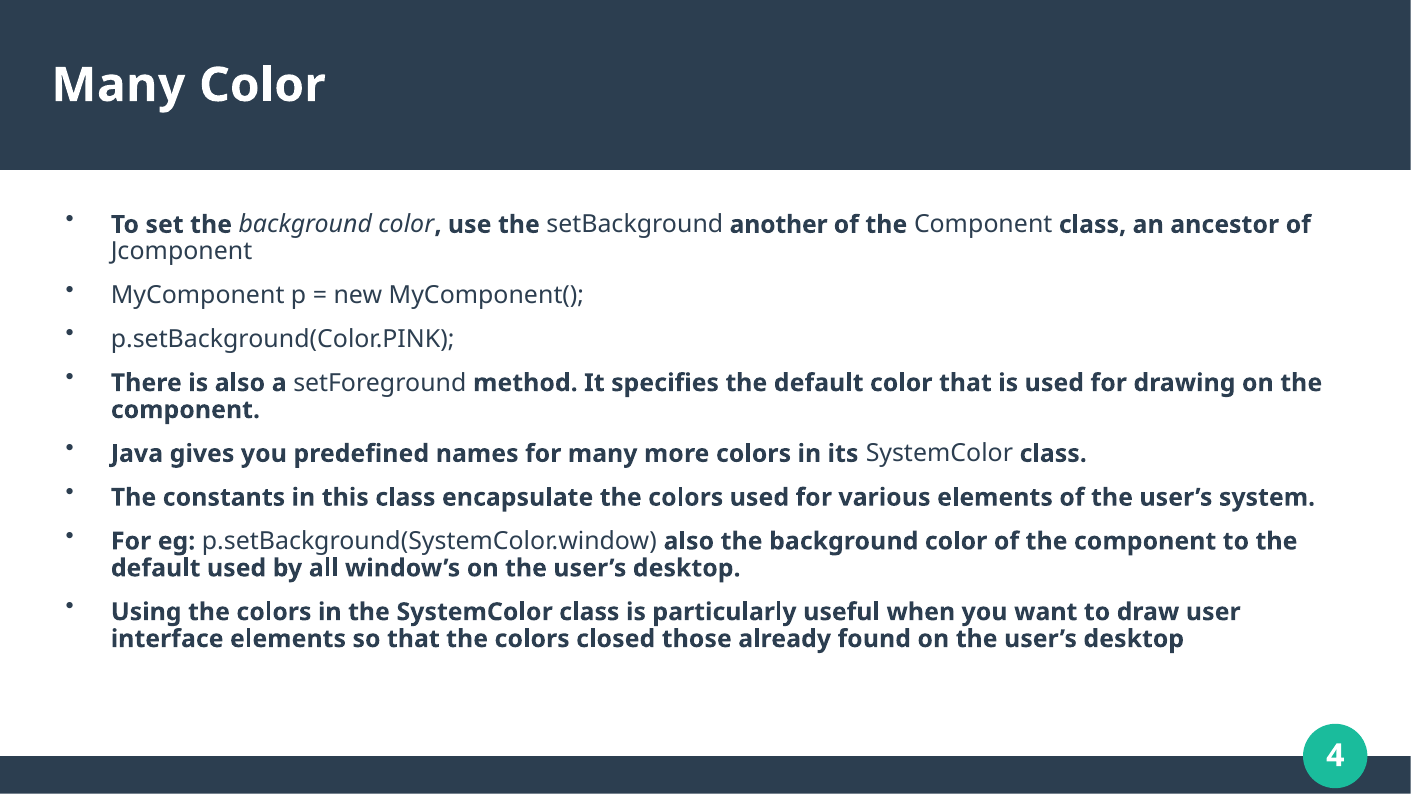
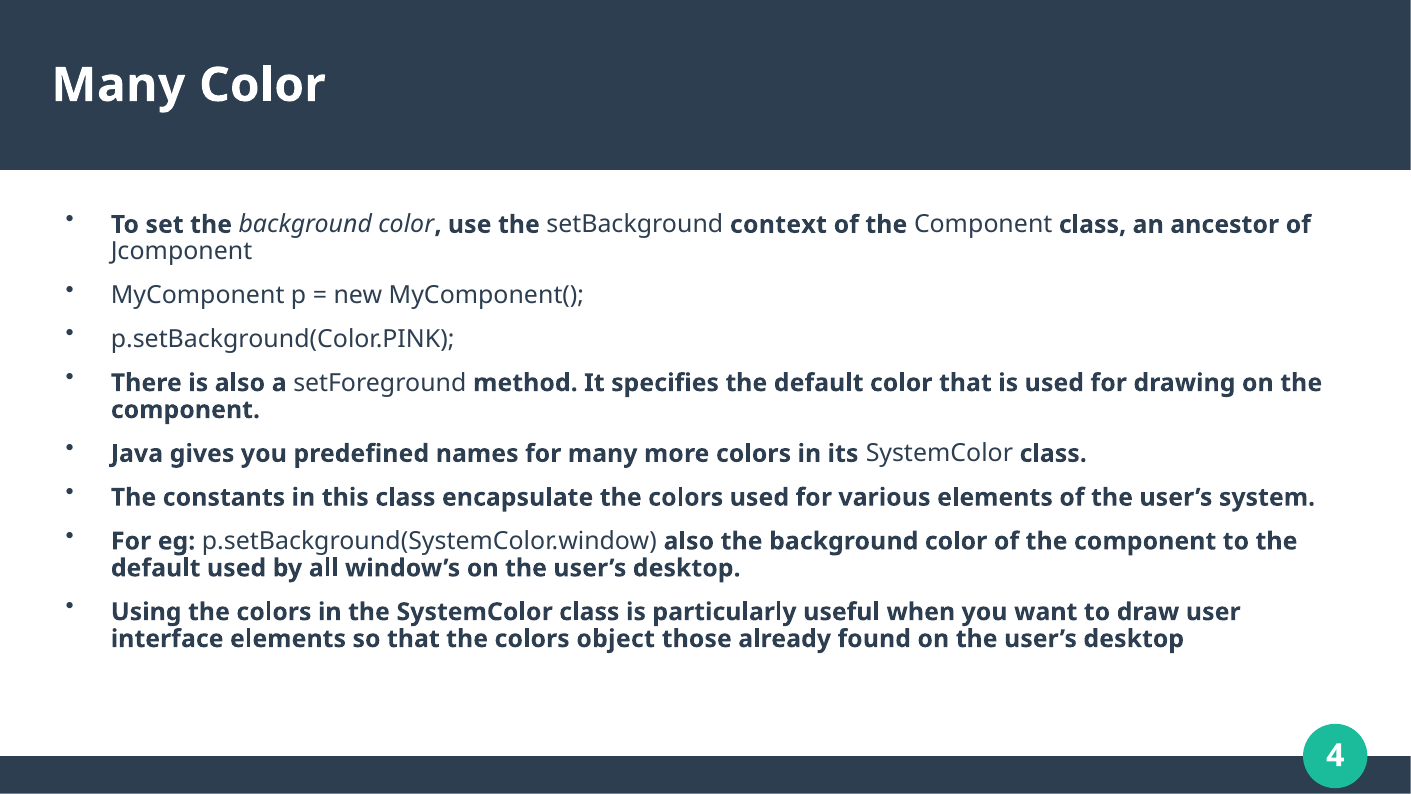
another: another -> context
closed: closed -> object
